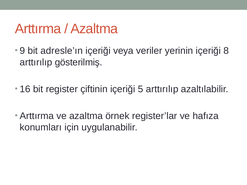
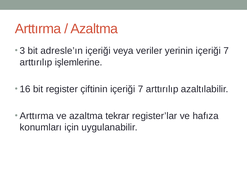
9: 9 -> 3
yerinin içeriği 8: 8 -> 7
gösterilmiş: gösterilmiş -> işlemlerine
çiftinin içeriği 5: 5 -> 7
örnek: örnek -> tekrar
